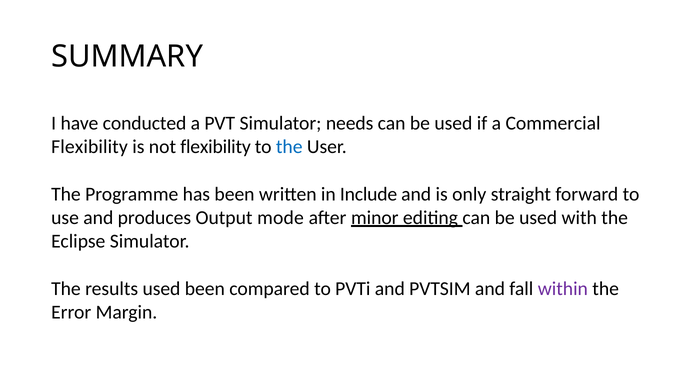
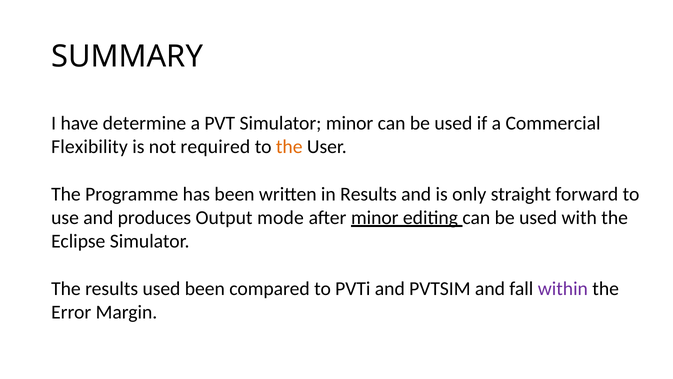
conducted: conducted -> determine
Simulator needs: needs -> minor
not flexibility: flexibility -> required
the at (289, 147) colour: blue -> orange
in Include: Include -> Results
